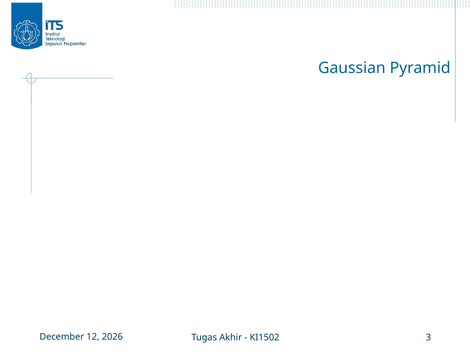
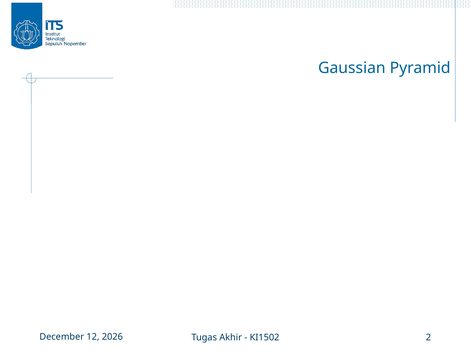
3: 3 -> 2
